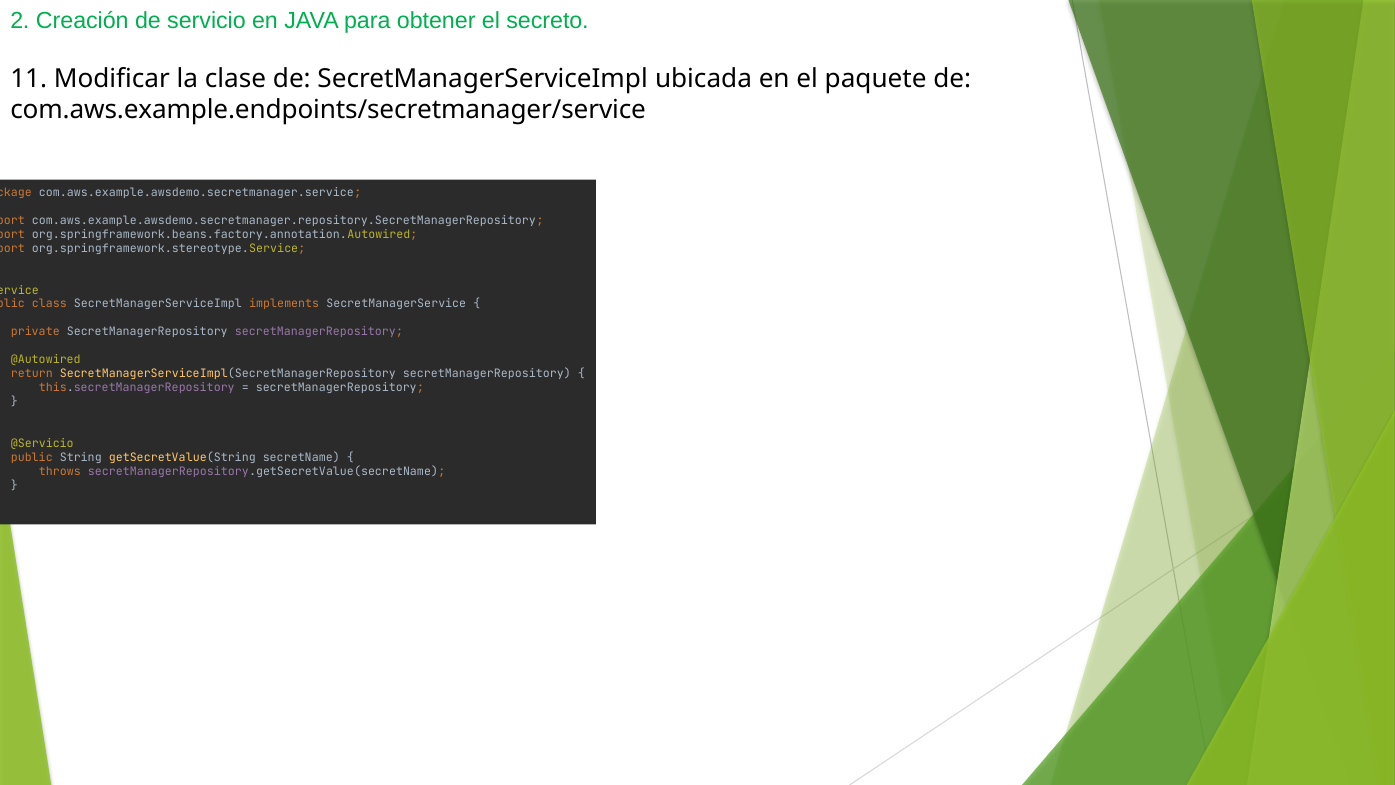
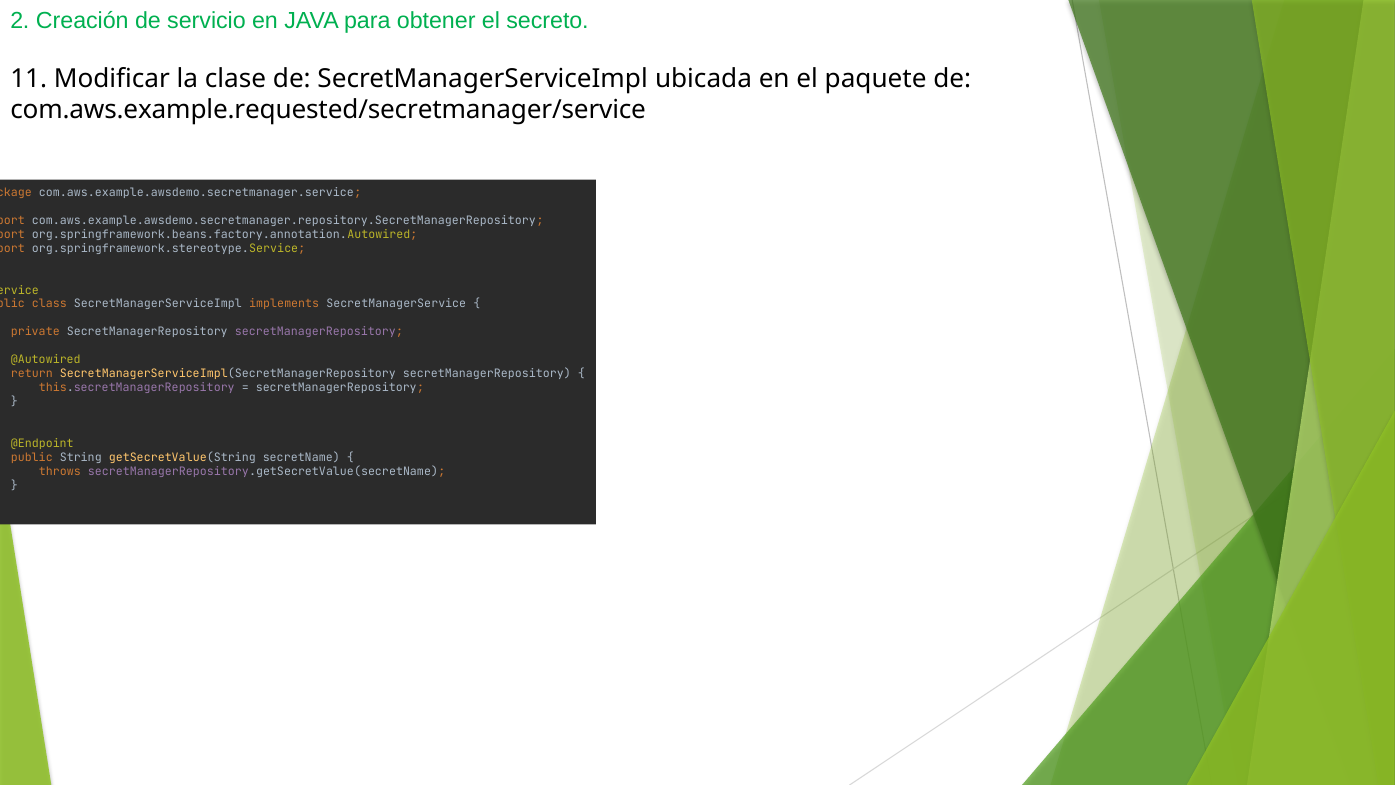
com.aws.example.endpoints/secretmanager/service: com.aws.example.endpoints/secretmanager/service -> com.aws.example.requested/secretmanager/service
@Servicio: @Servicio -> @Endpoint
